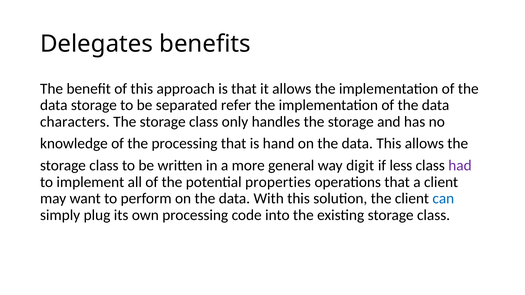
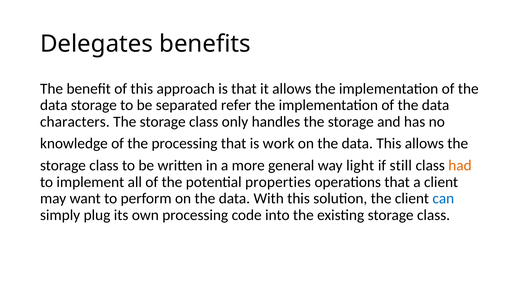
hand: hand -> work
digit: digit -> light
less: less -> still
had colour: purple -> orange
